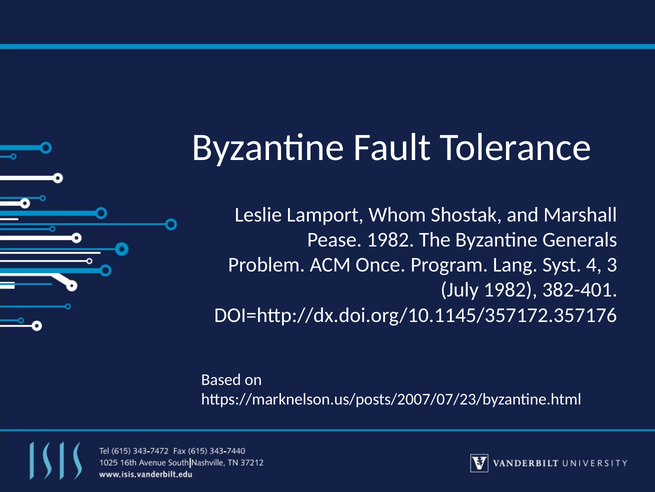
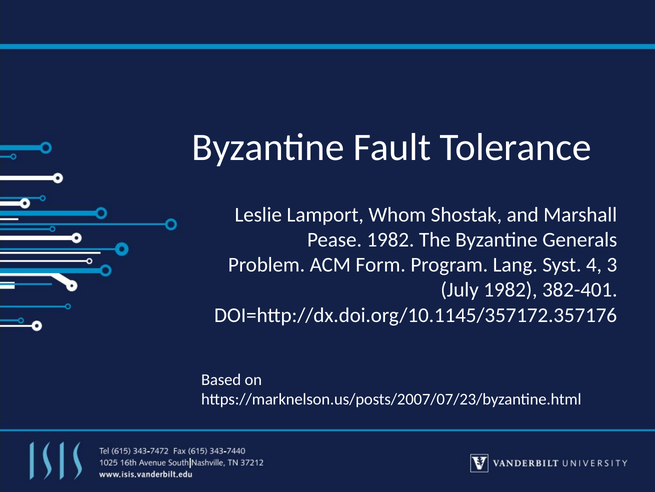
Once: Once -> Form
